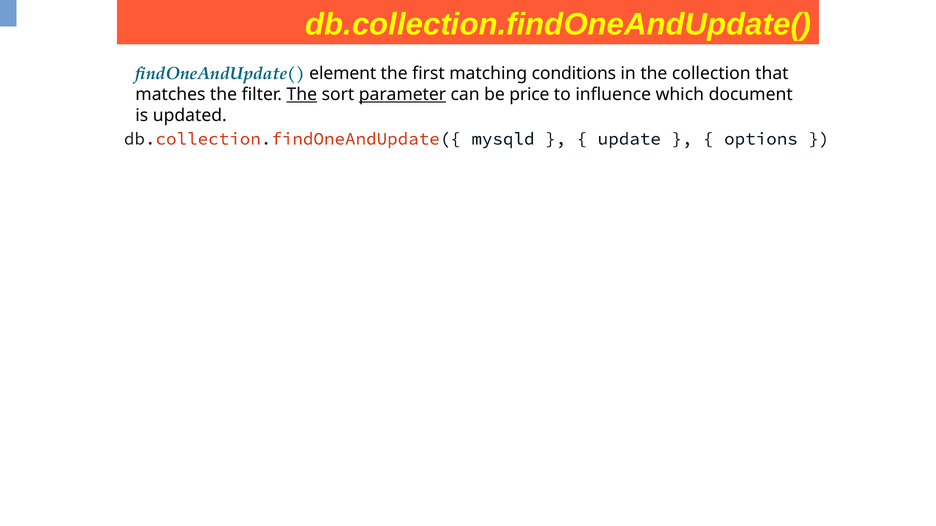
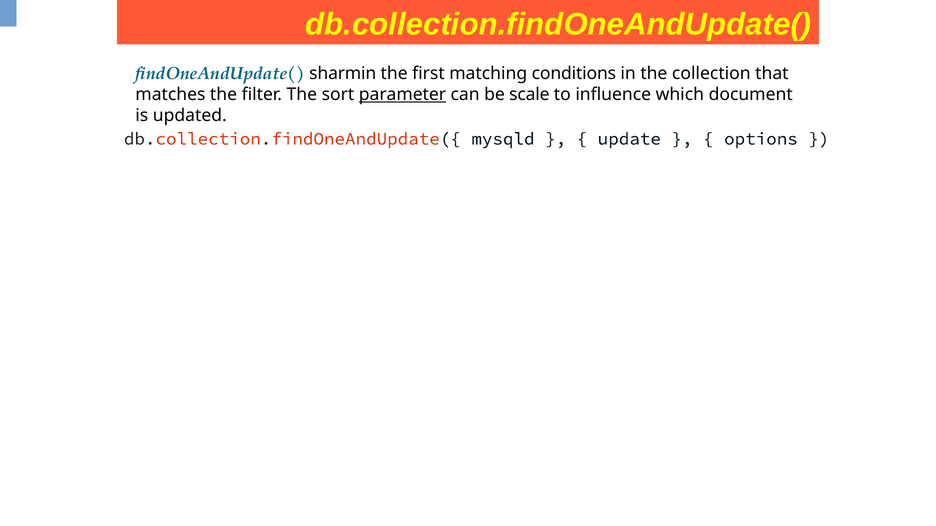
element: element -> sharmin
The at (302, 95) underline: present -> none
price: price -> scale
